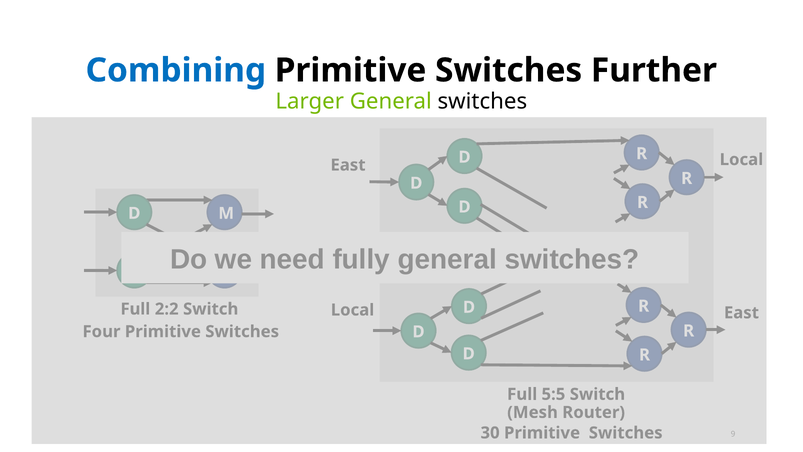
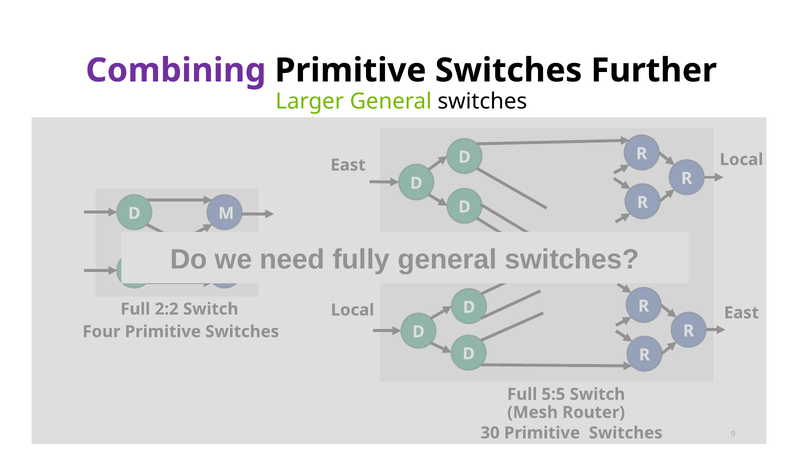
Combining colour: blue -> purple
